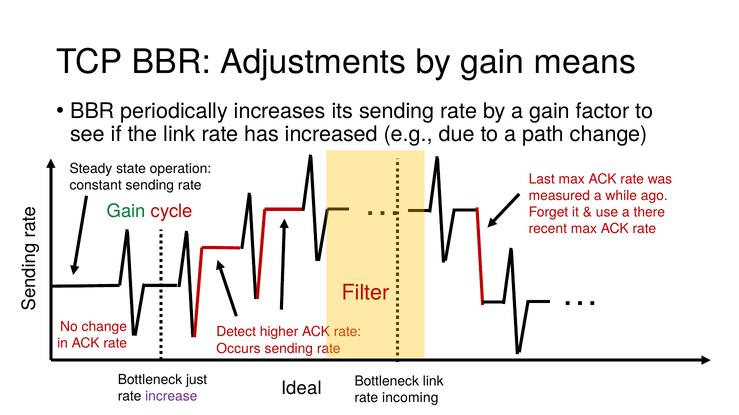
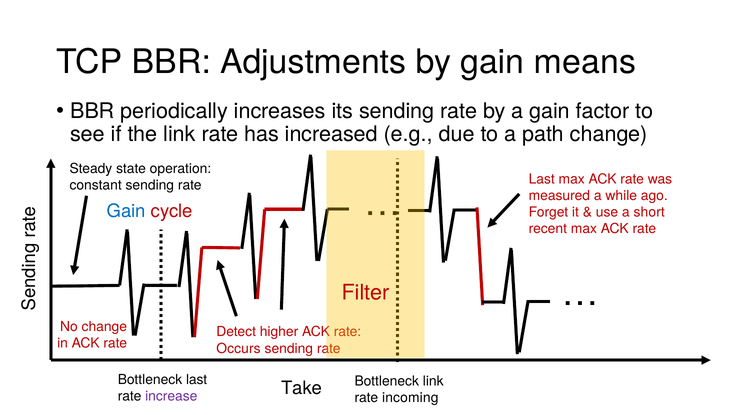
Gain at (126, 211) colour: green -> blue
there: there -> short
Bottleneck just: just -> last
Ideal: Ideal -> Take
